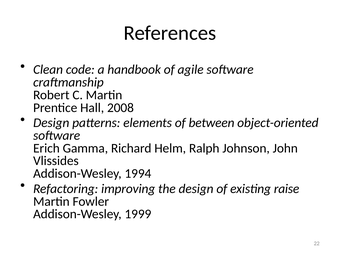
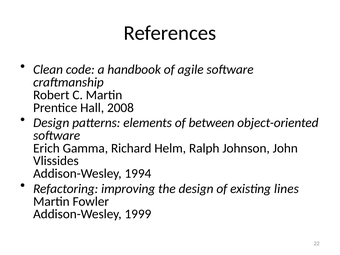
raise: raise -> lines
